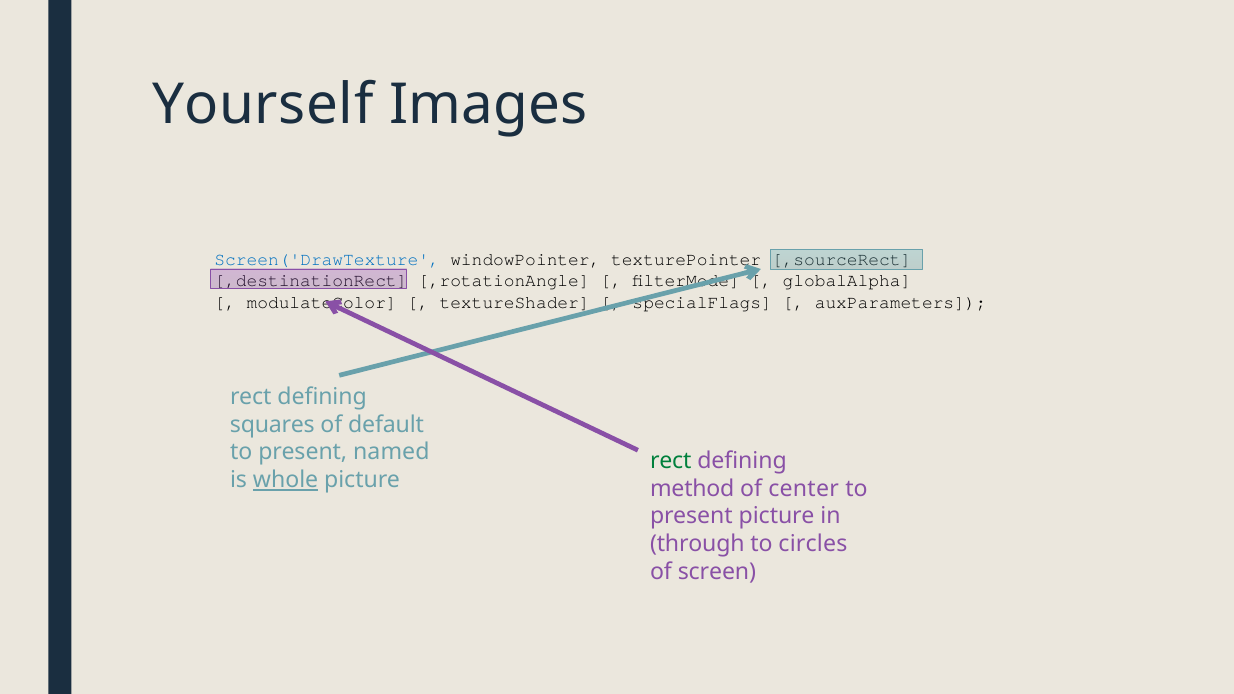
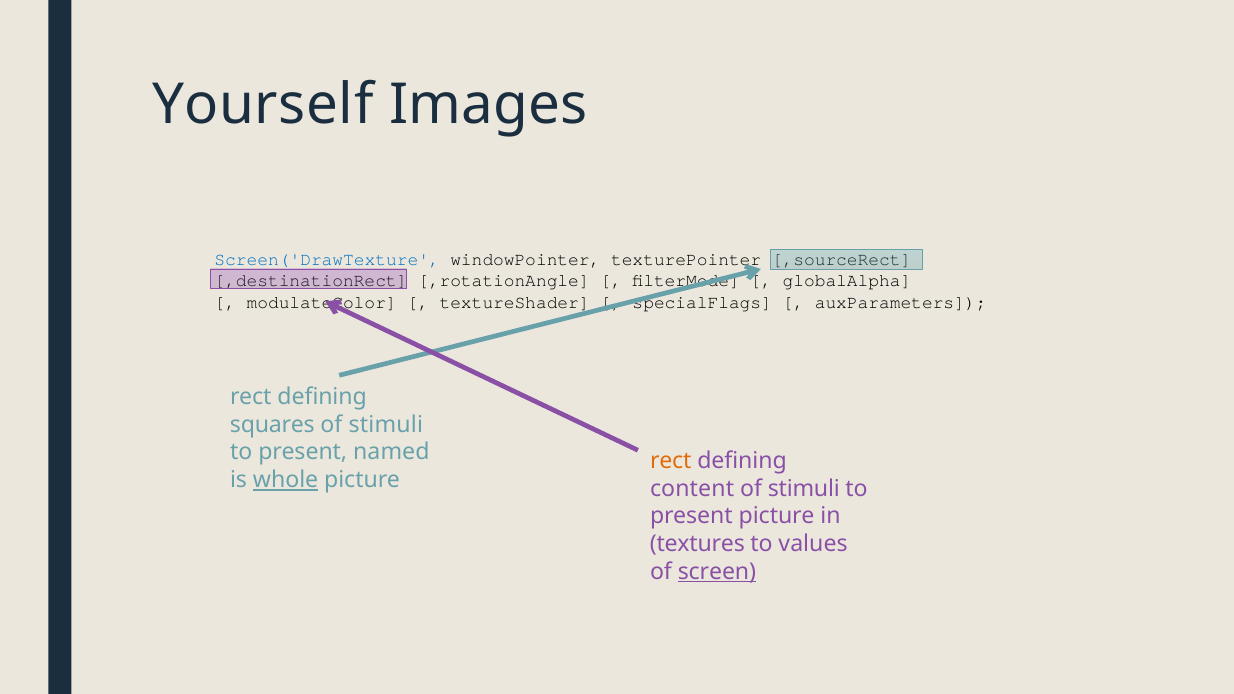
default at (386, 425): default -> stimuli
rect at (671, 461) colour: green -> orange
method: method -> content
center at (804, 489): center -> stimuli
through: through -> textures
circles: circles -> values
screen underline: none -> present
